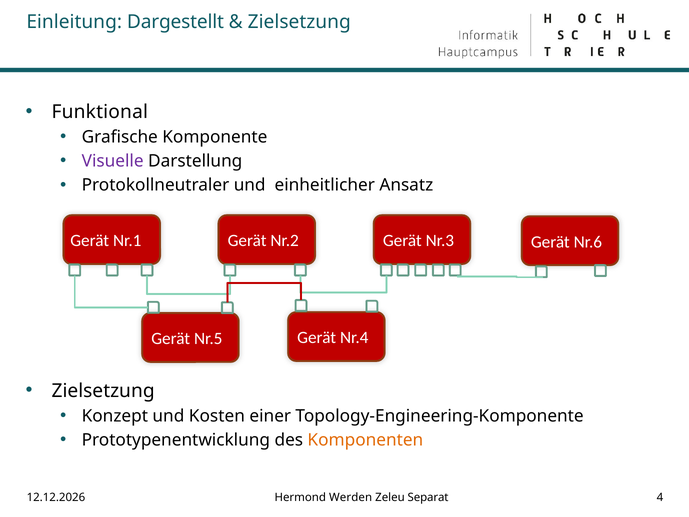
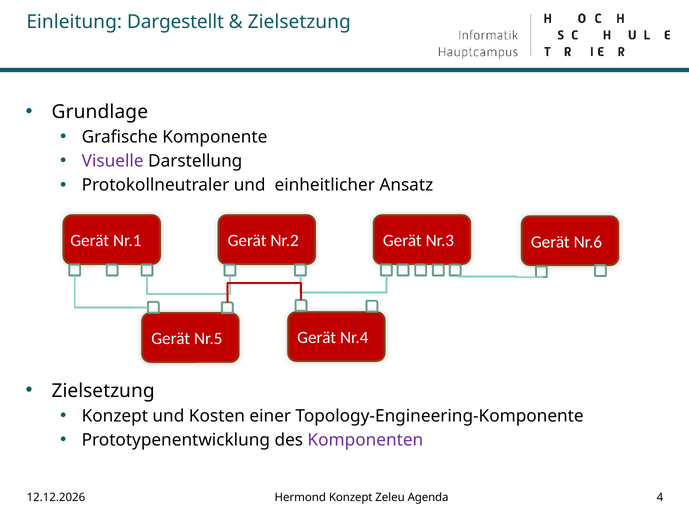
Funktional: Funktional -> Grundlage
Komponenten colour: orange -> purple
Hermond Werden: Werden -> Konzept
Separat: Separat -> Agenda
